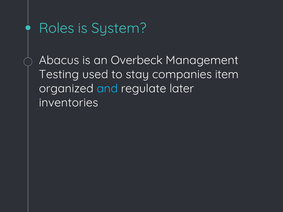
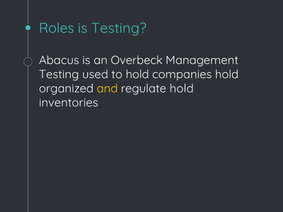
is System: System -> Testing
to stay: stay -> hold
companies item: item -> hold
and colour: light blue -> yellow
regulate later: later -> hold
